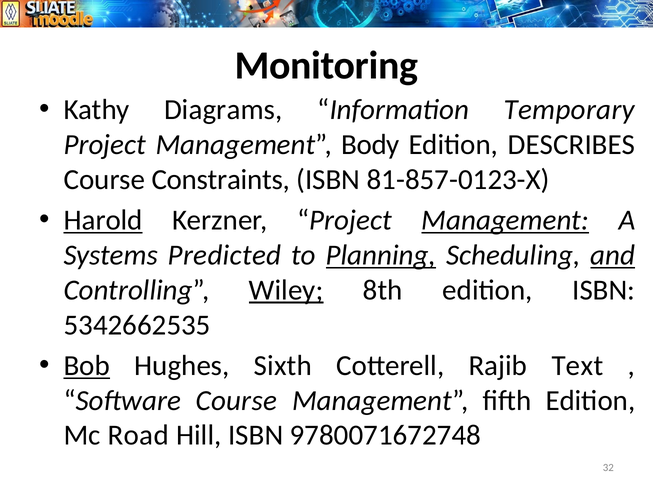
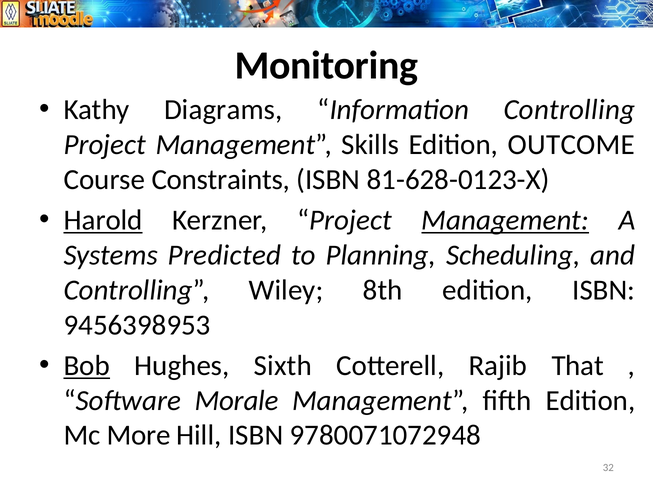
Information Temporary: Temporary -> Controlling
Body: Body -> Skills
DESCRIBES: DESCRIBES -> OUTCOME
81-857-0123-X: 81-857-0123-X -> 81-628-0123-X
Planning underline: present -> none
and underline: present -> none
Wiley underline: present -> none
5342662535: 5342662535 -> 9456398953
Text: Text -> That
Software Course: Course -> Morale
Road: Road -> More
9780071672748: 9780071672748 -> 9780071072948
